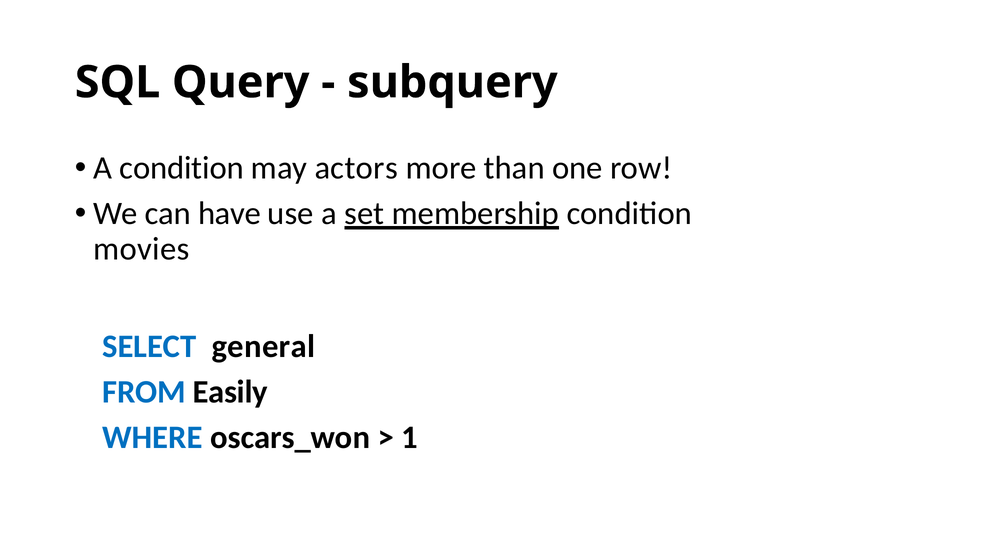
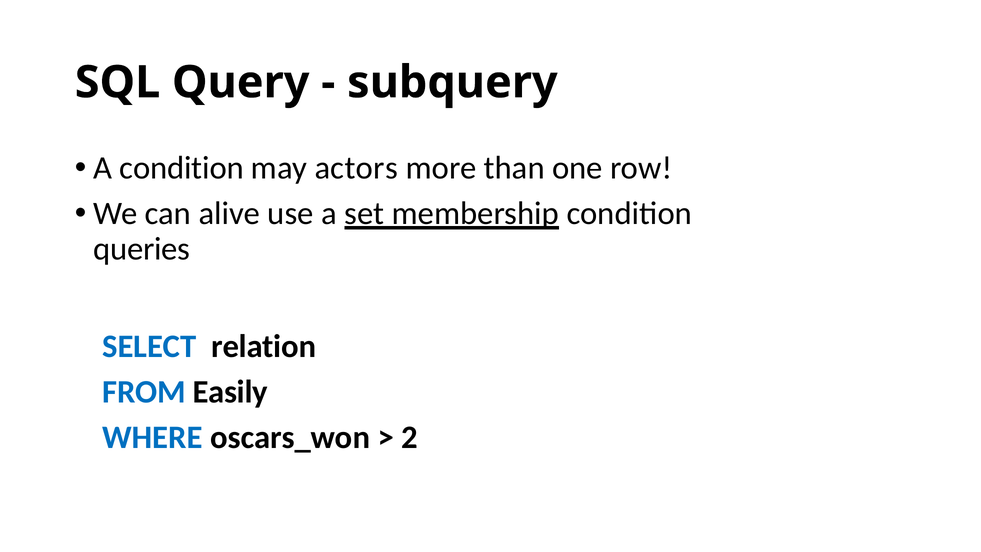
have: have -> alive
movies: movies -> queries
general: general -> relation
1: 1 -> 2
